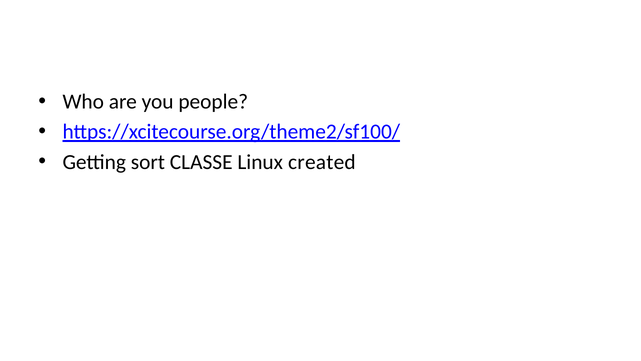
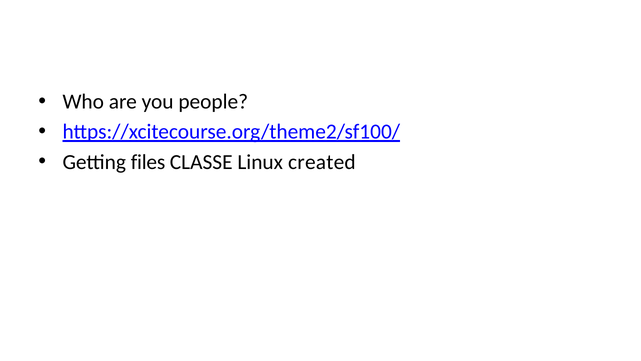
sort: sort -> files
